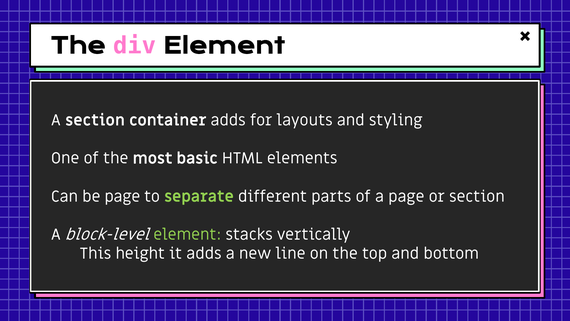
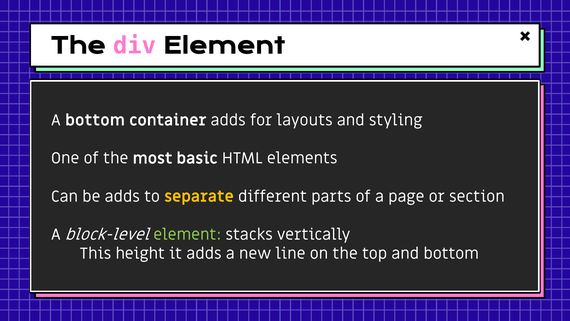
A section: section -> bottom
be page: page -> adds
separate colour: light green -> yellow
